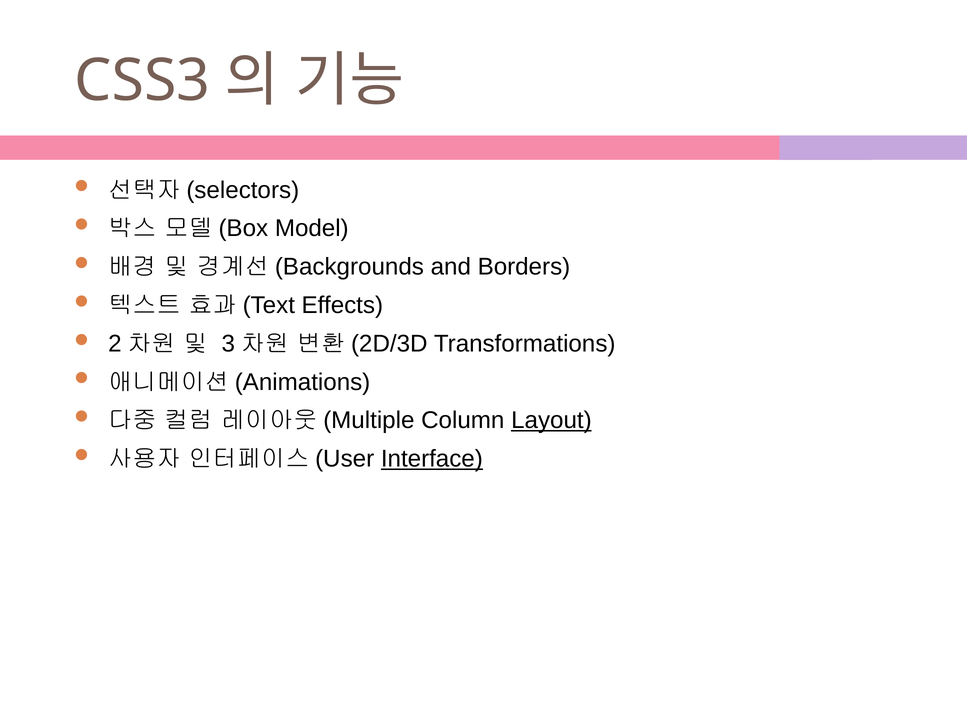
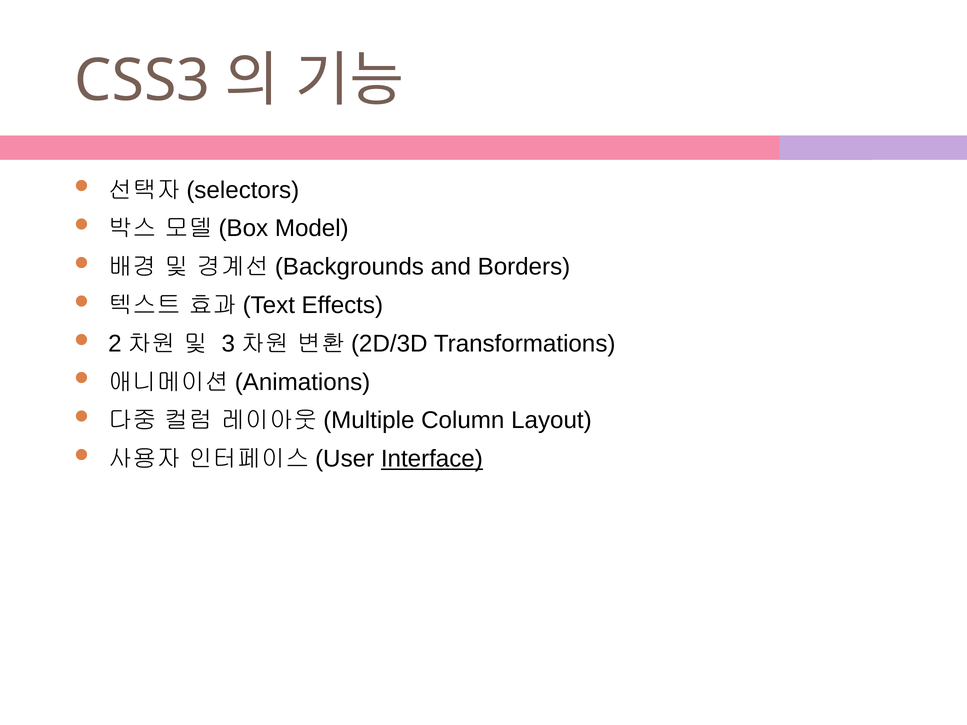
Layout underline: present -> none
